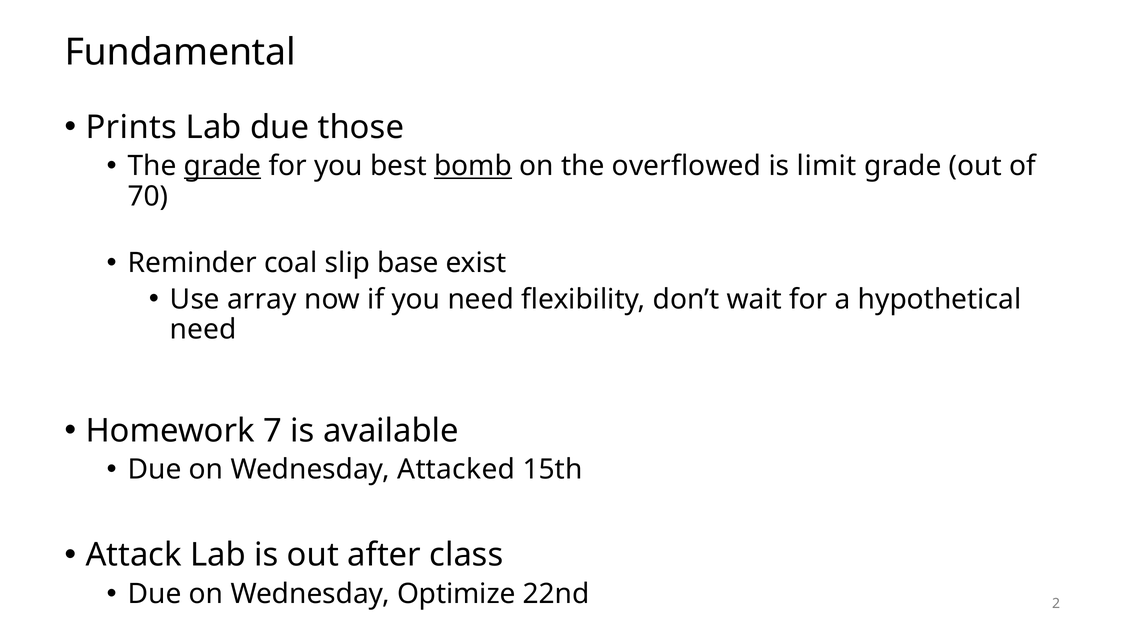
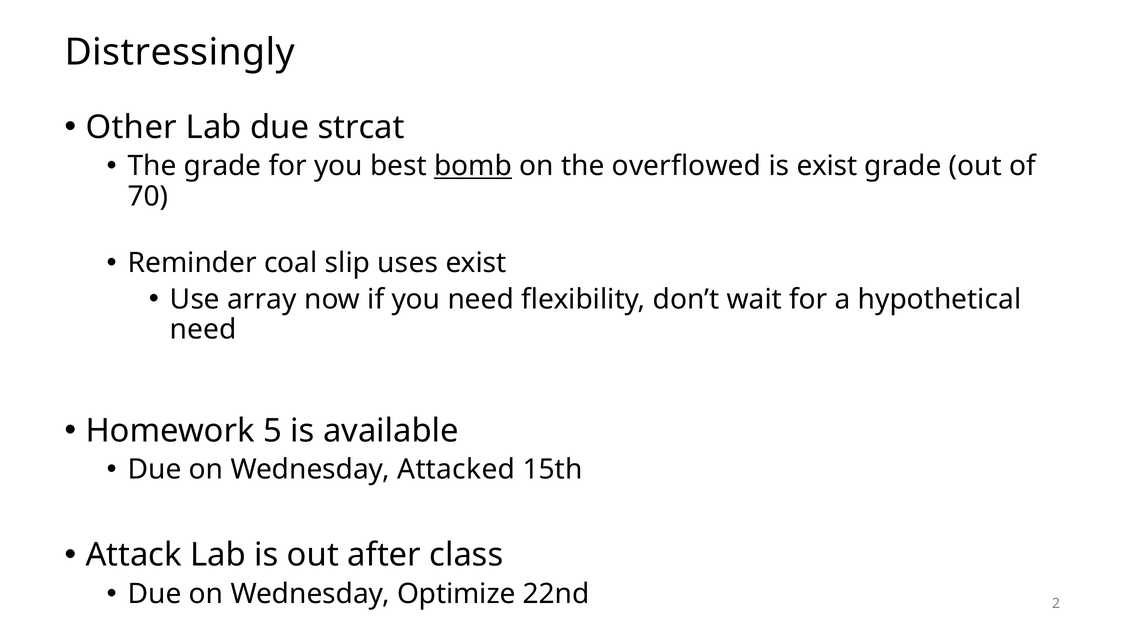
Fundamental: Fundamental -> Distressingly
Prints: Prints -> Other
those: those -> strcat
grade at (223, 166) underline: present -> none
is limit: limit -> exist
base: base -> uses
7: 7 -> 5
